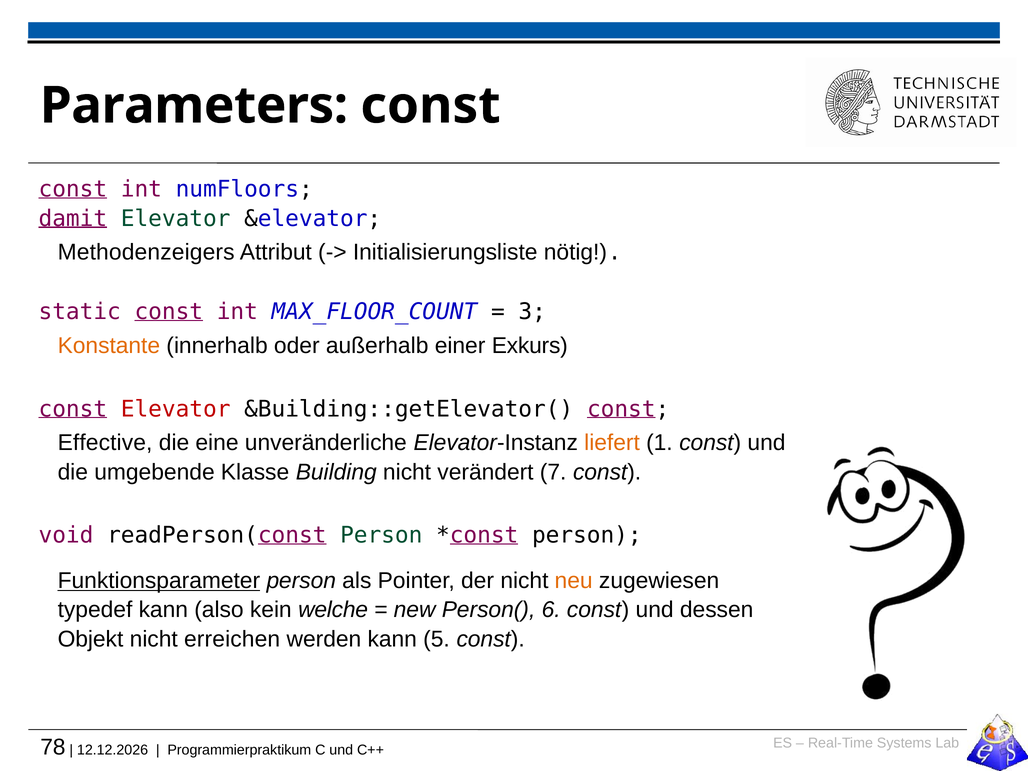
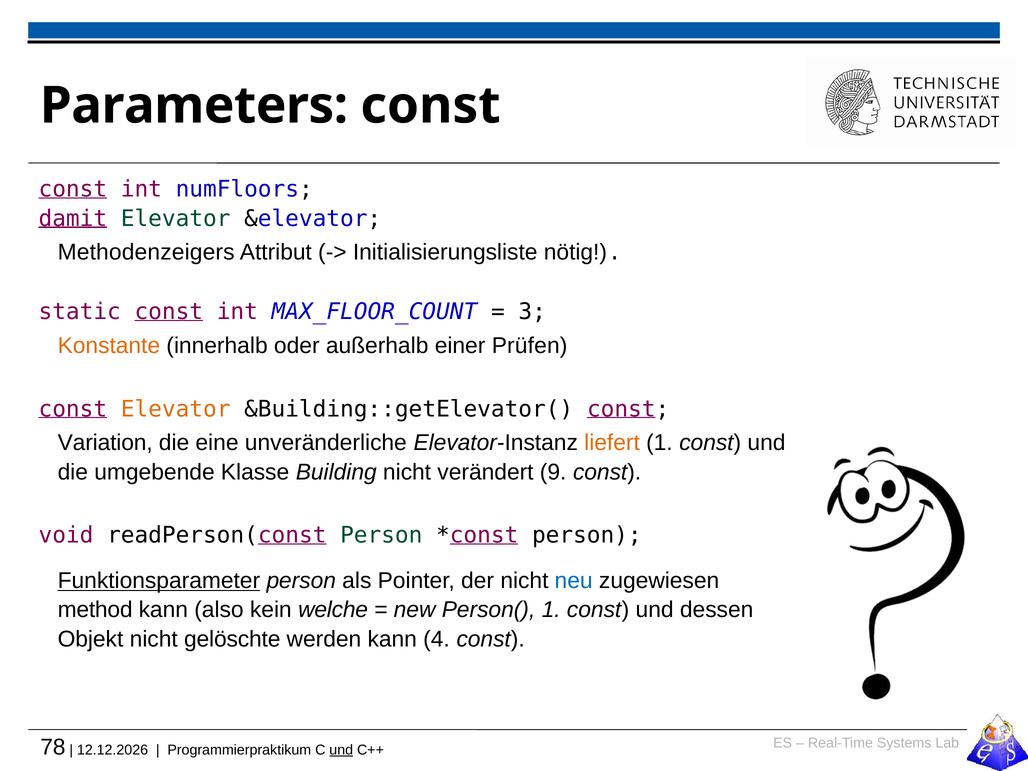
Exkurs: Exkurs -> Prüfen
Elevator at (176, 409) colour: red -> orange
Effective: Effective -> Variation
7: 7 -> 9
neu colour: orange -> blue
typedef: typedef -> method
Person( 6: 6 -> 1
erreichen: erreichen -> gelöschte
5: 5 -> 4
und at (341, 750) underline: none -> present
